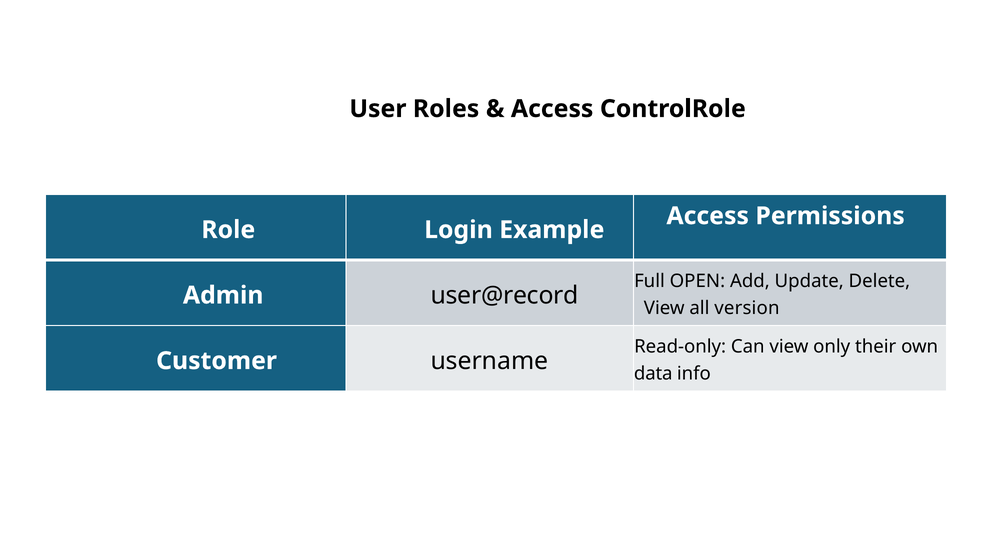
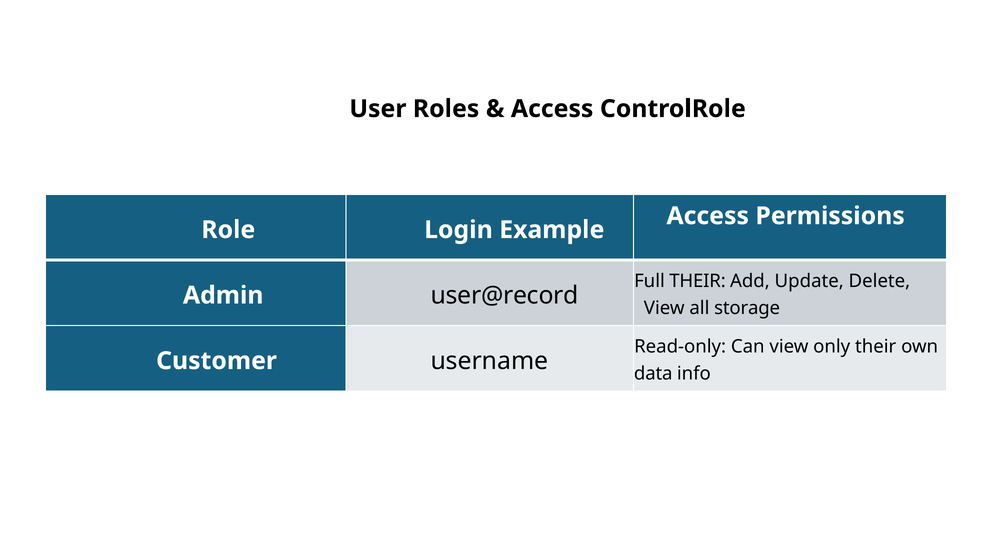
Full OPEN: OPEN -> THEIR
version: version -> storage
